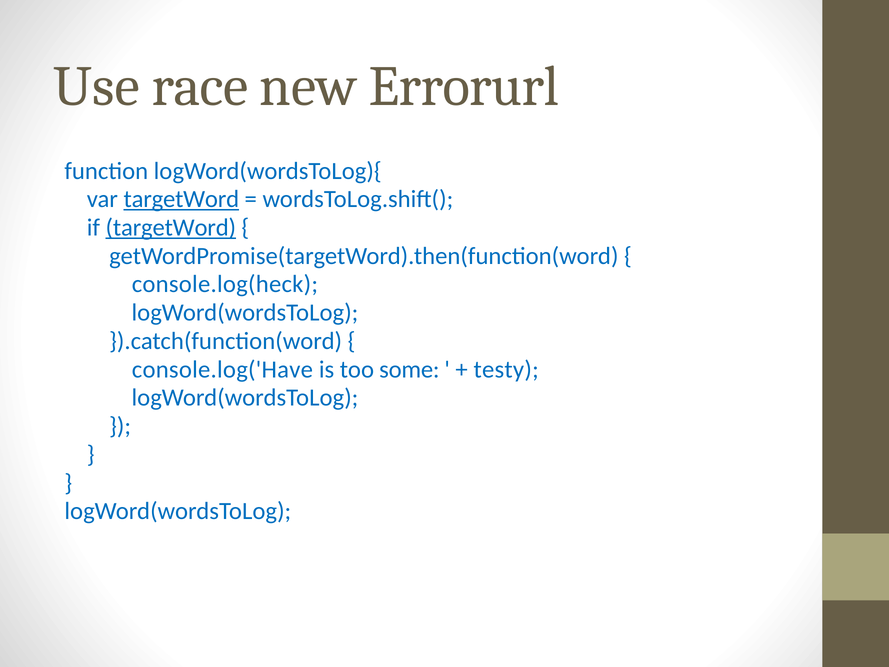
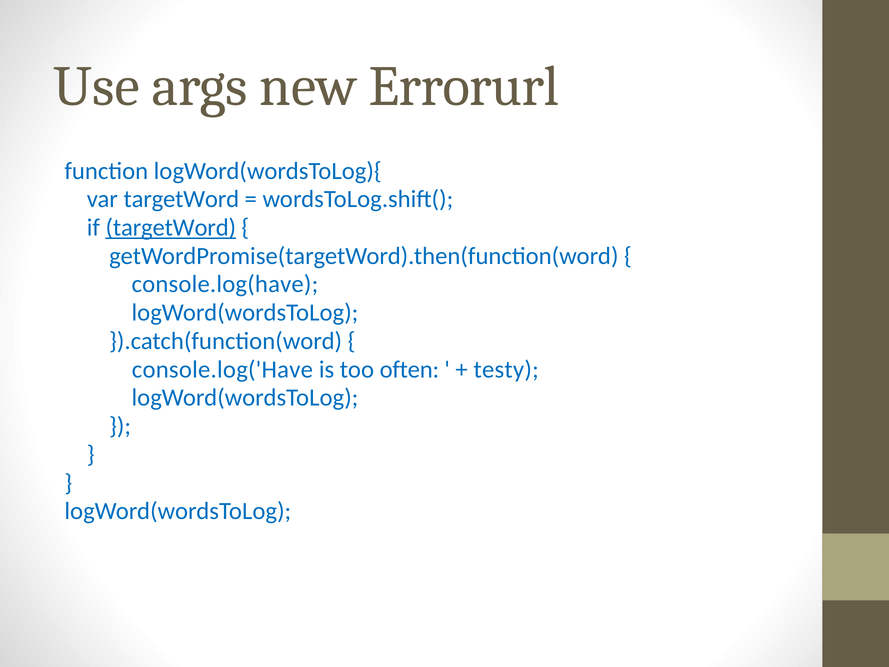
race: race -> args
targetWord at (181, 199) underline: present -> none
console.log(heck: console.log(heck -> console.log(have
some: some -> often
